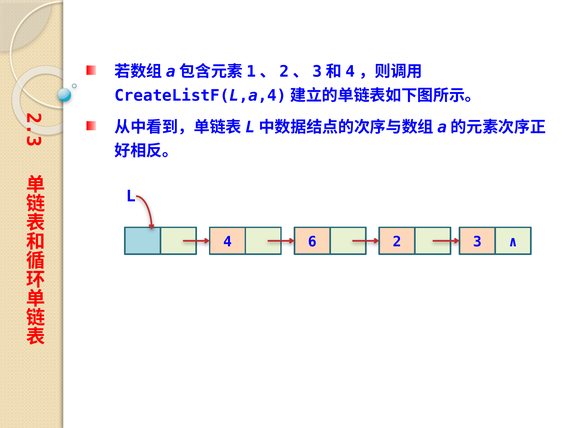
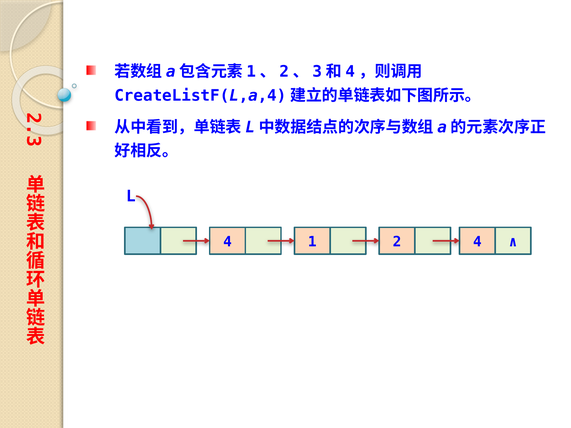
6: 6 -> 1
2 3: 3 -> 4
